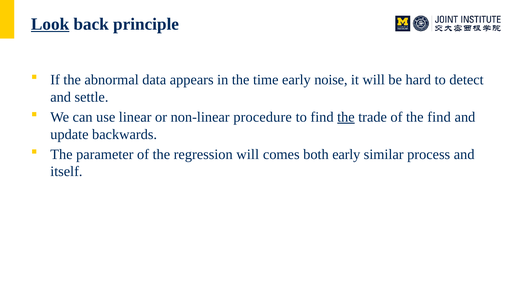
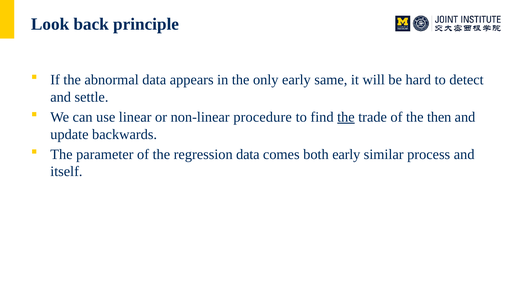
Look underline: present -> none
time: time -> only
noise: noise -> same
the find: find -> then
regression will: will -> data
